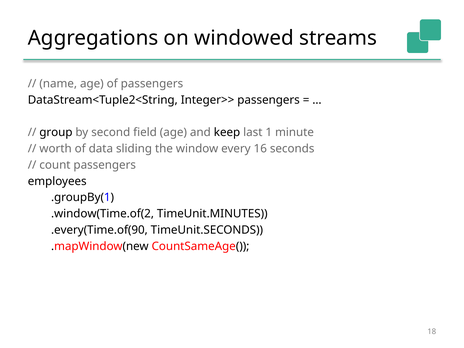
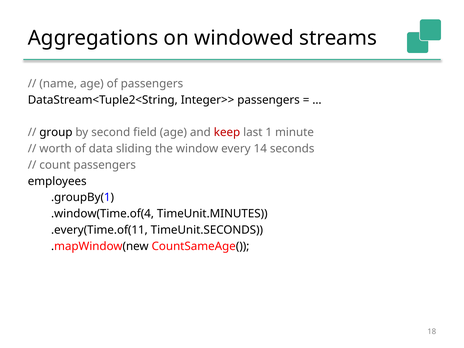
keep colour: black -> red
16: 16 -> 14
.window(Time.of(2: .window(Time.of(2 -> .window(Time.of(4
.every(Time.of(90: .every(Time.of(90 -> .every(Time.of(11
